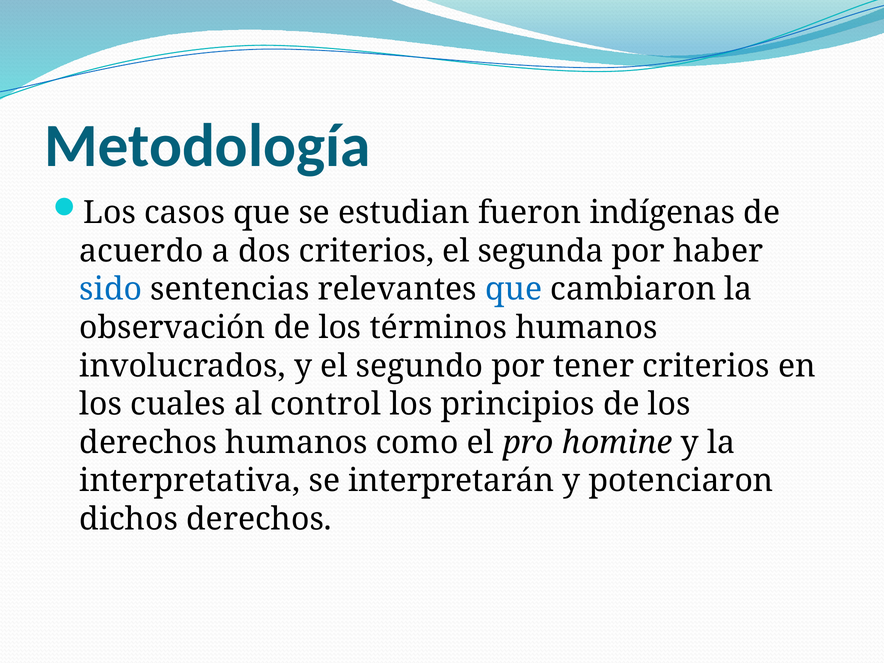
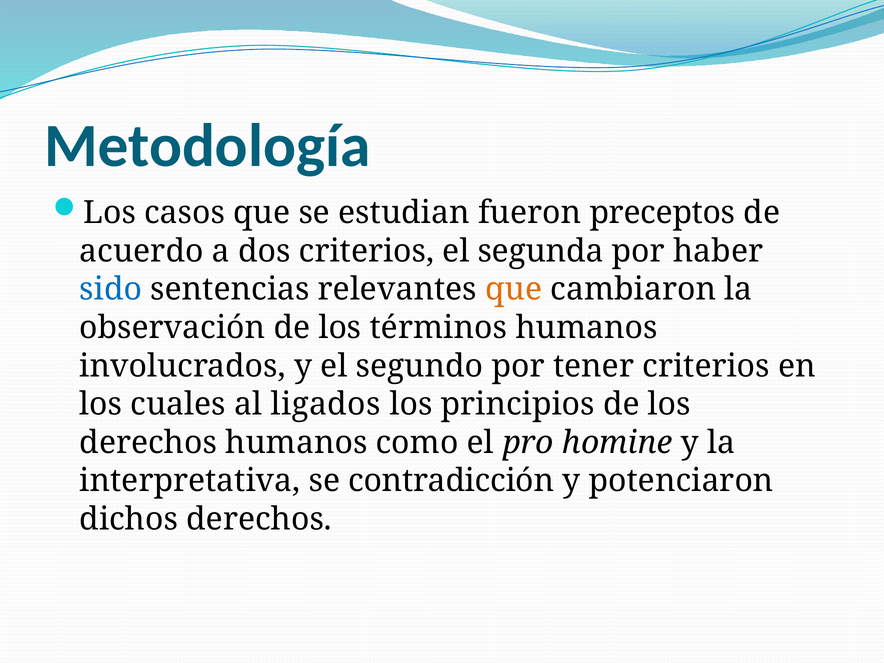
indígenas: indígenas -> preceptos
que at (514, 289) colour: blue -> orange
control: control -> ligados
interpretarán: interpretarán -> contradicción
